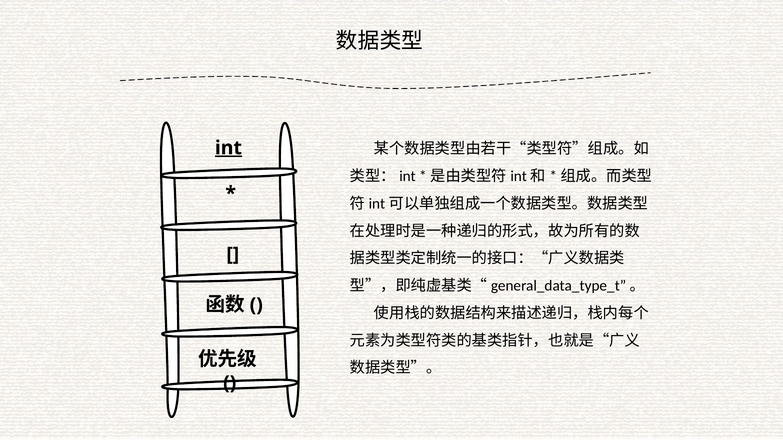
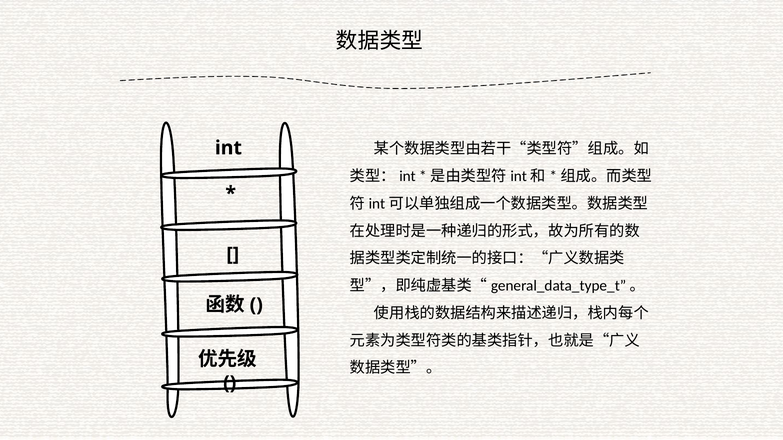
int underline: present -> none
